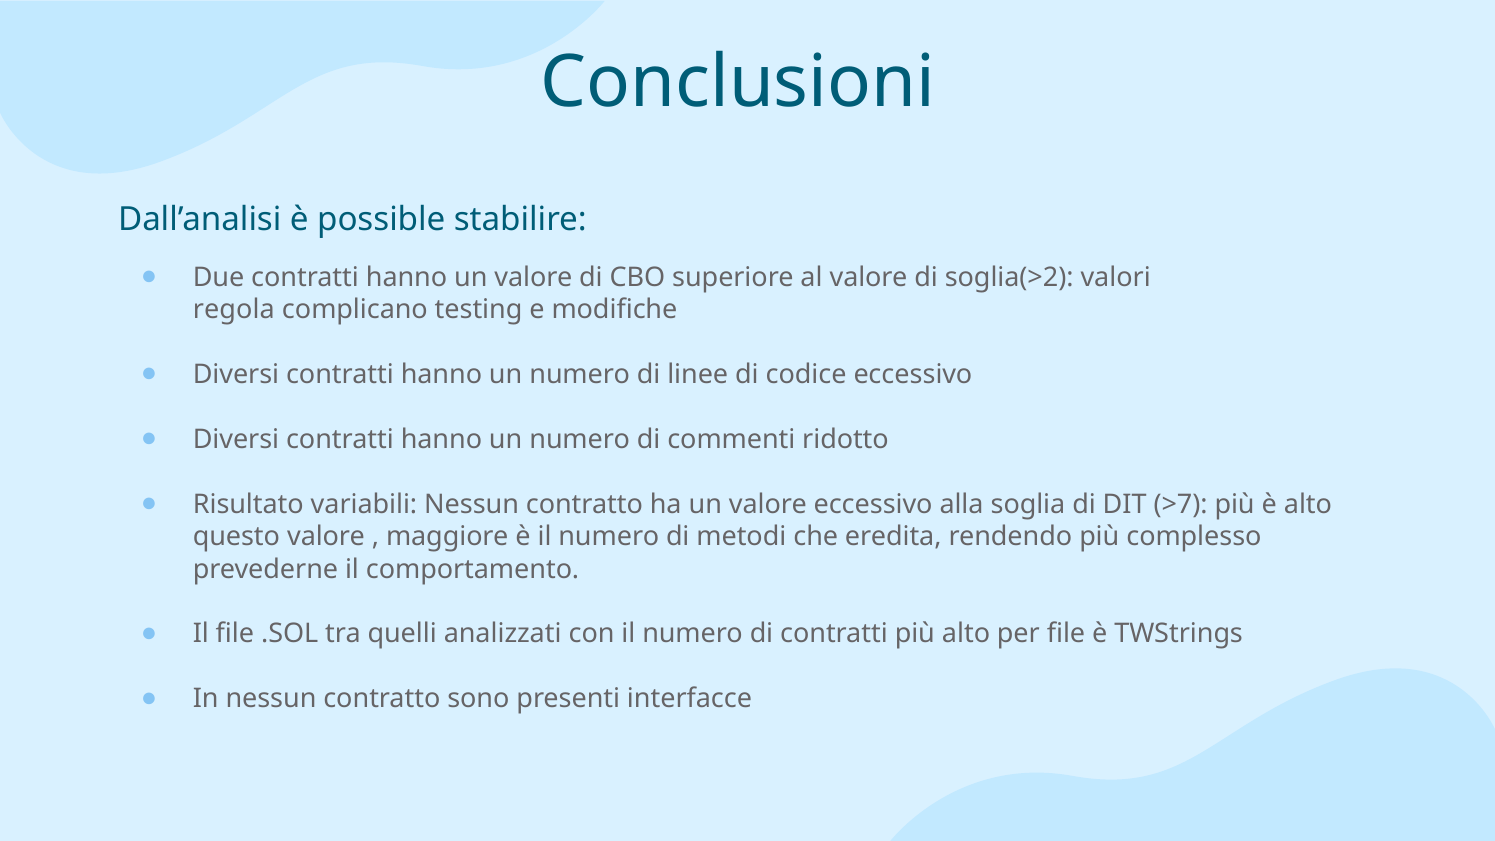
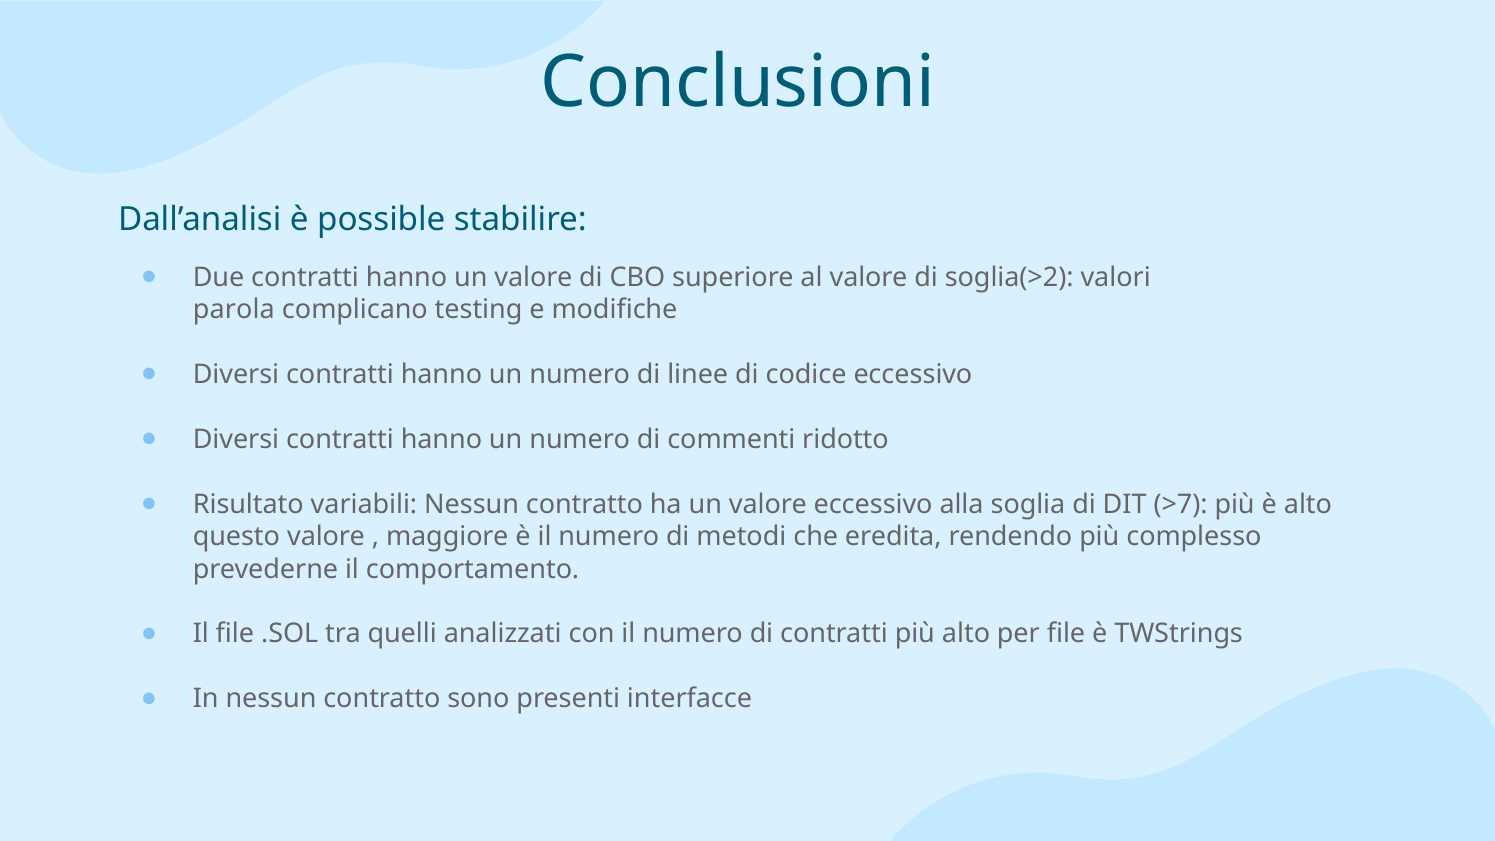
regola: regola -> parola
